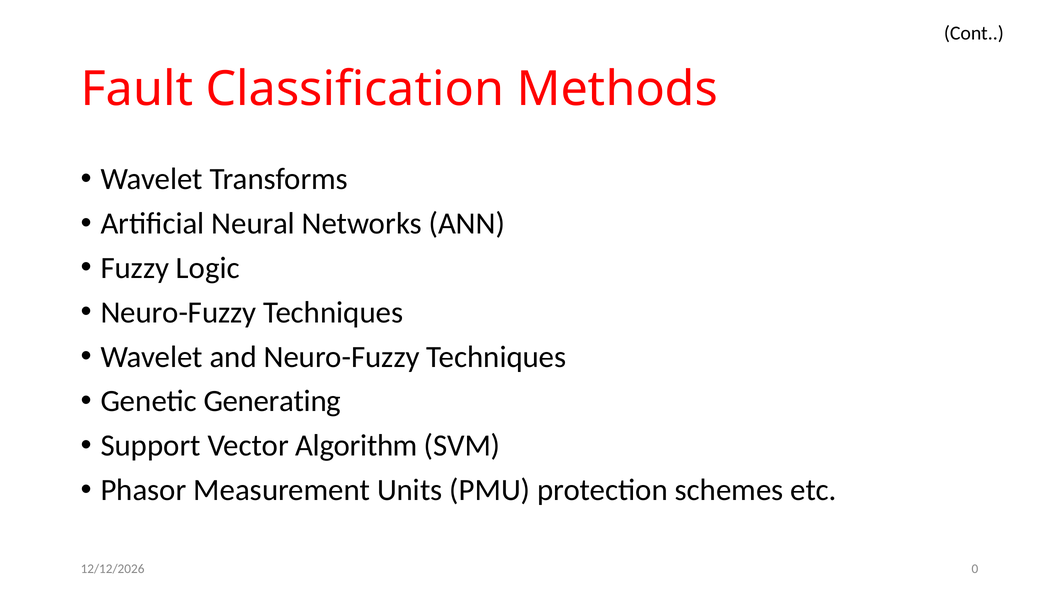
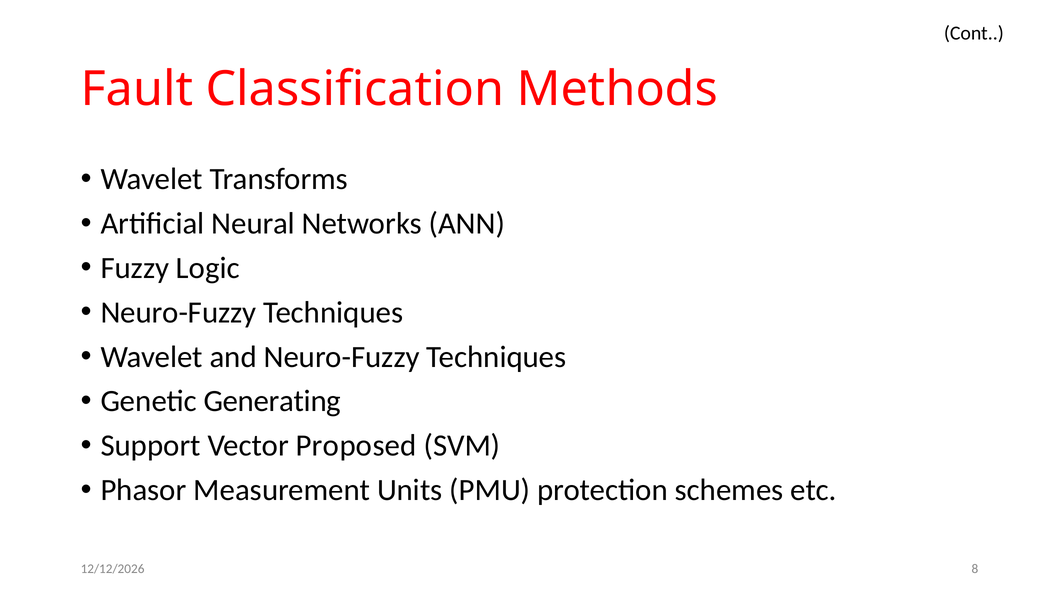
Algorithm: Algorithm -> Proposed
0: 0 -> 8
